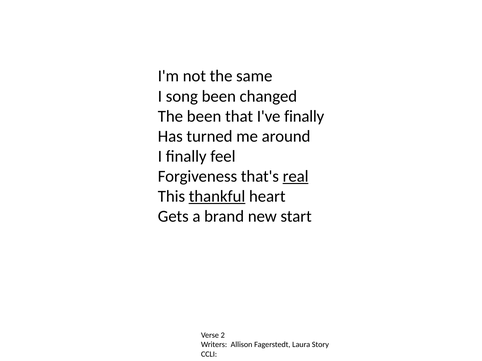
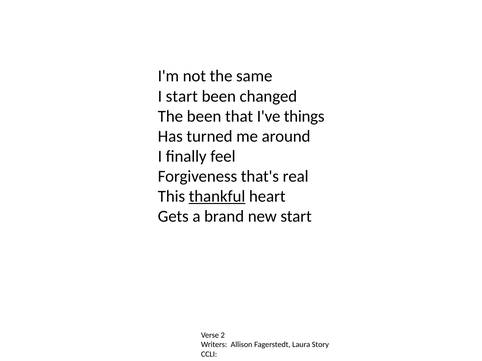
I song: song -> start
I've finally: finally -> things
real underline: present -> none
